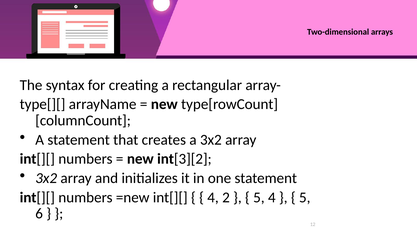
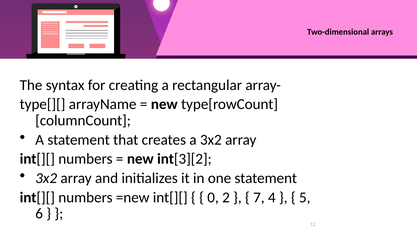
4 at (213, 197): 4 -> 0
5 at (259, 197): 5 -> 7
